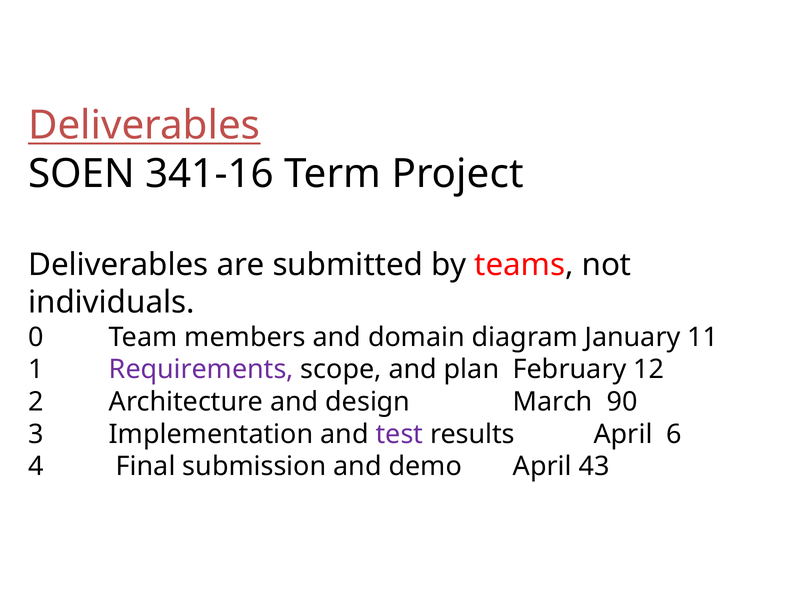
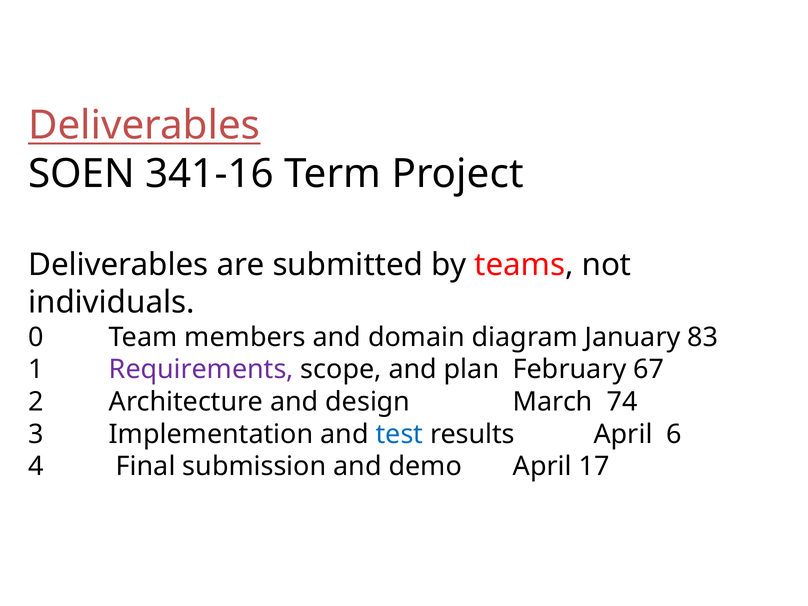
11: 11 -> 83
12: 12 -> 67
90: 90 -> 74
test colour: purple -> blue
43: 43 -> 17
